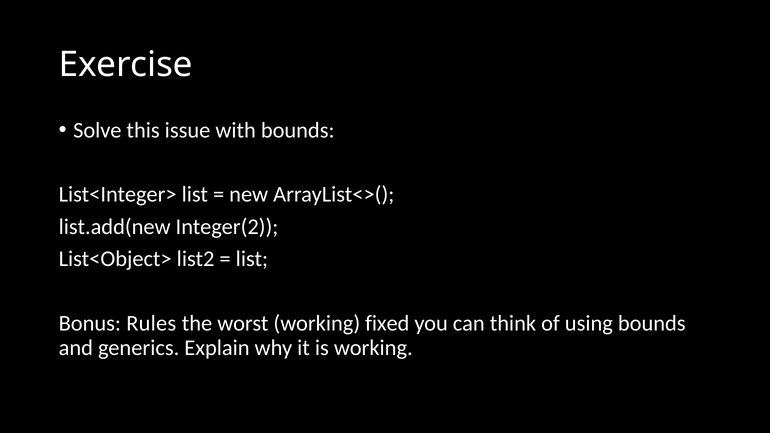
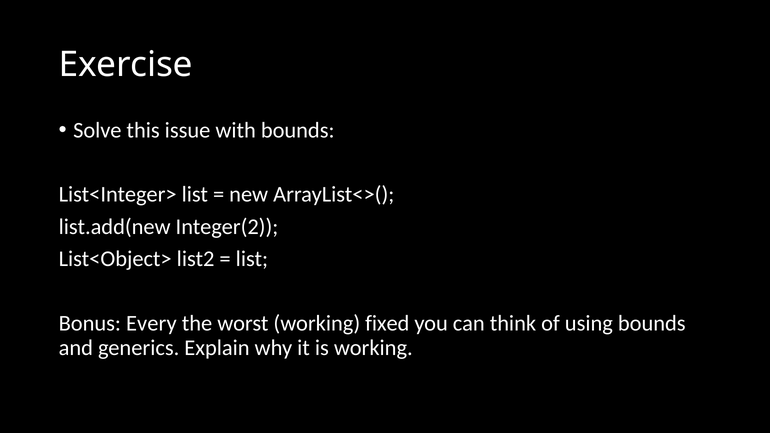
Rules: Rules -> Every
